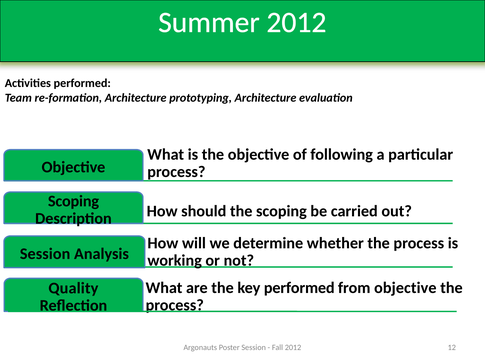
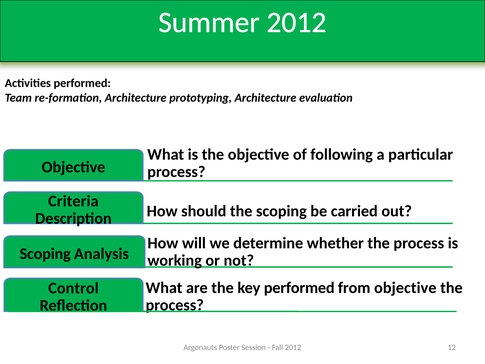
Scoping at (74, 201): Scoping -> Criteria
Session at (45, 254): Session -> Scoping
Quality: Quality -> Control
